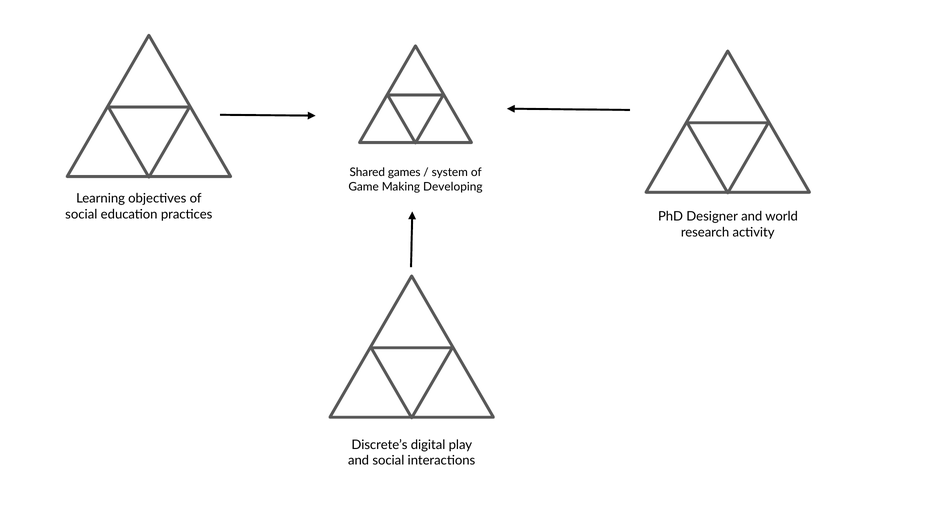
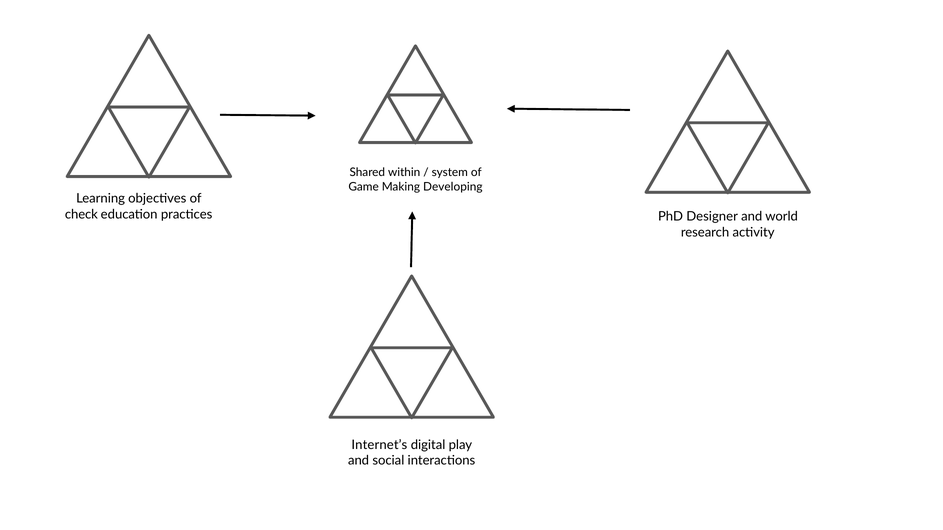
games: games -> within
social at (81, 214): social -> check
Discrete’s: Discrete’s -> Internet’s
